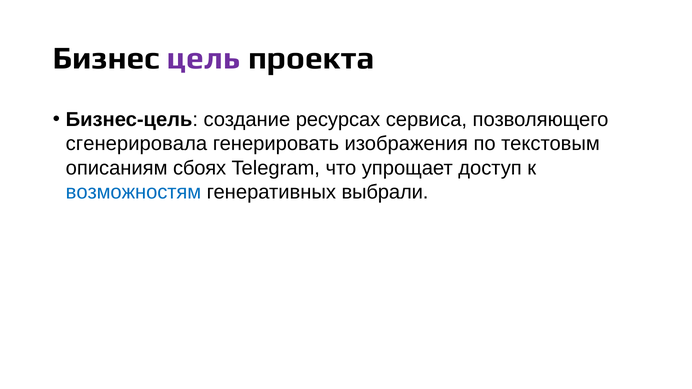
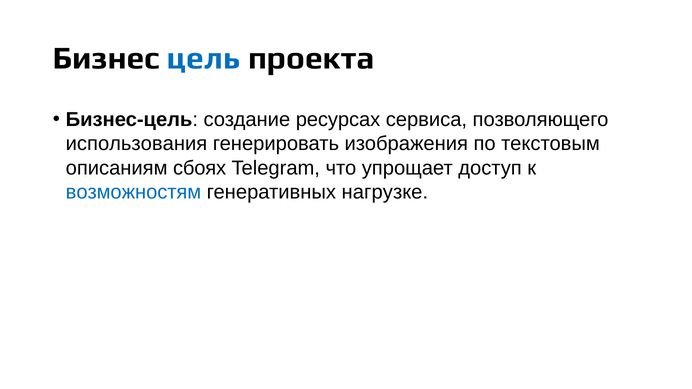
цель colour: purple -> blue
сгенерировала: сгенерировала -> использования
выбрали: выбрали -> нагрузке
